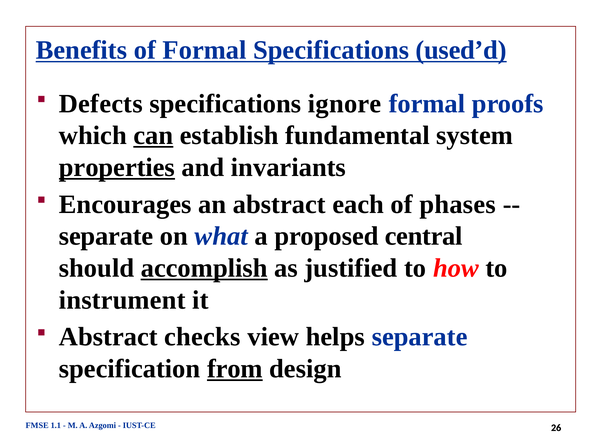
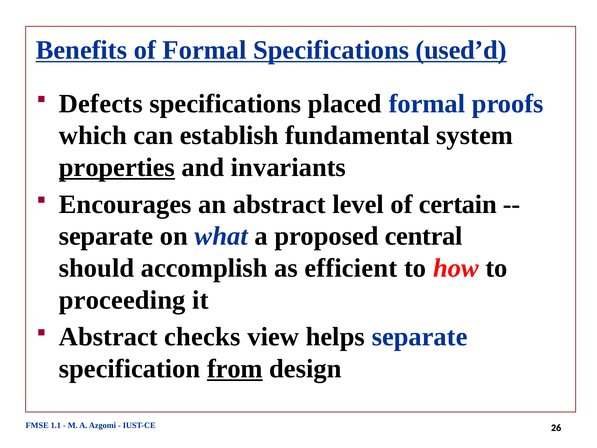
ignore: ignore -> placed
can underline: present -> none
each: each -> level
phases: phases -> certain
accomplish underline: present -> none
justified: justified -> efficient
instrument: instrument -> proceeding
